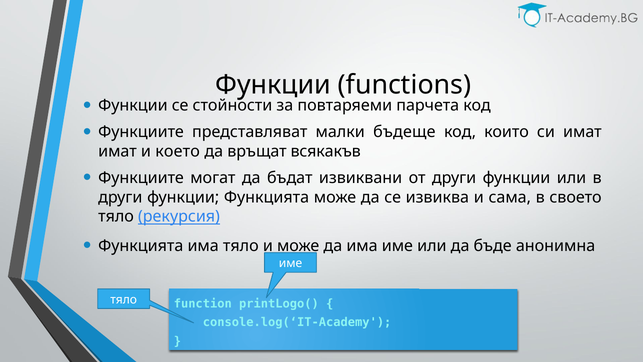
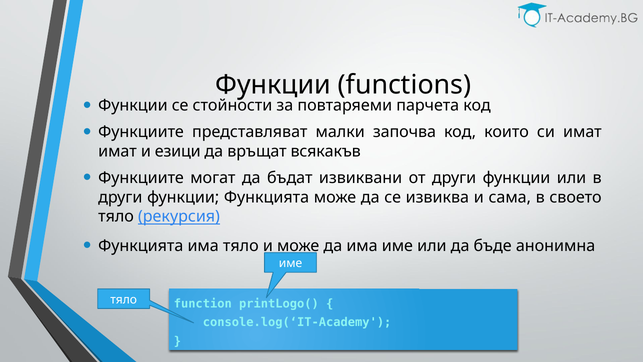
бъдеще: бъдеще -> започва
което: което -> езици
